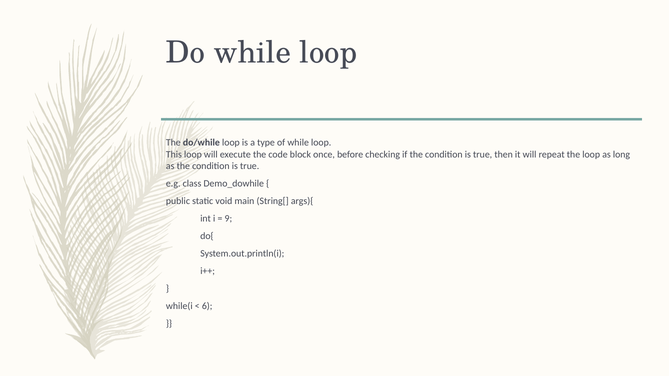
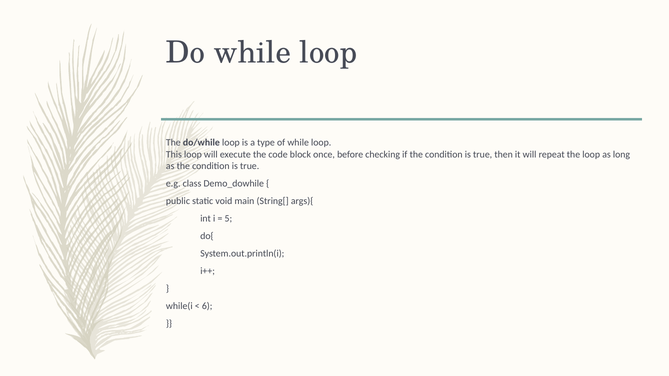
9: 9 -> 5
